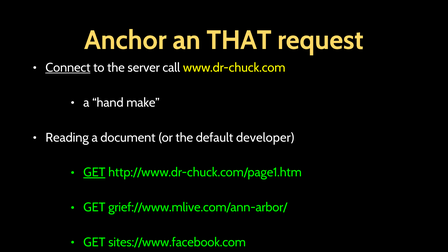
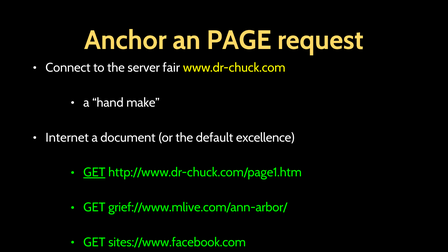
THAT: THAT -> PAGE
Connect underline: present -> none
call: call -> fair
Reading: Reading -> Internet
developer: developer -> excellence
